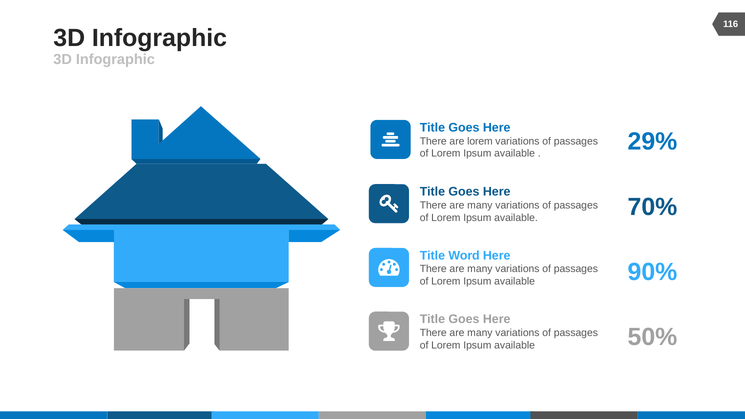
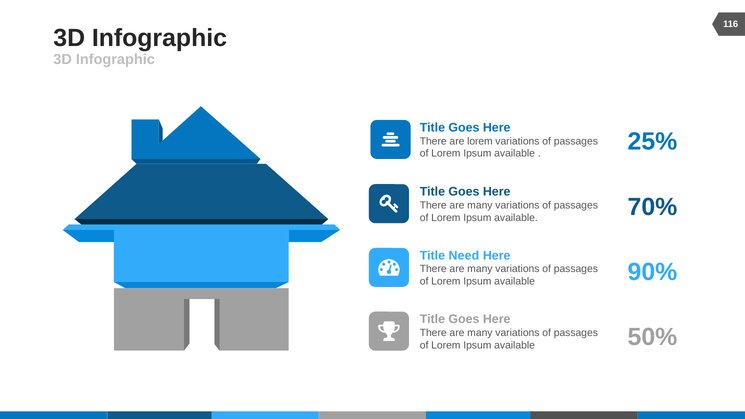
29%: 29% -> 25%
Word: Word -> Need
